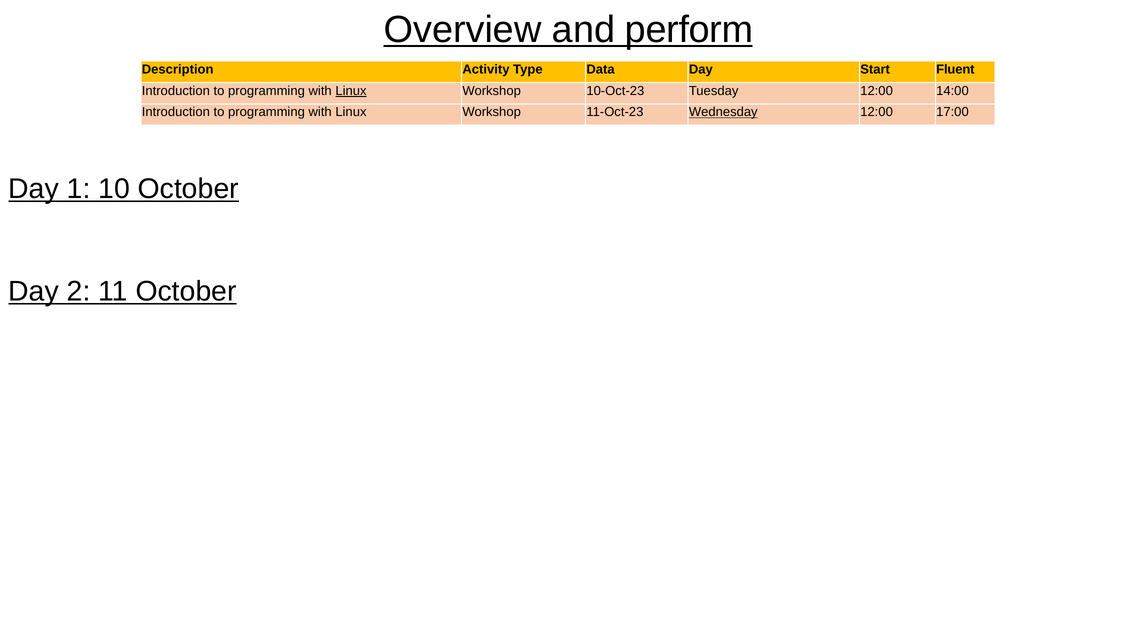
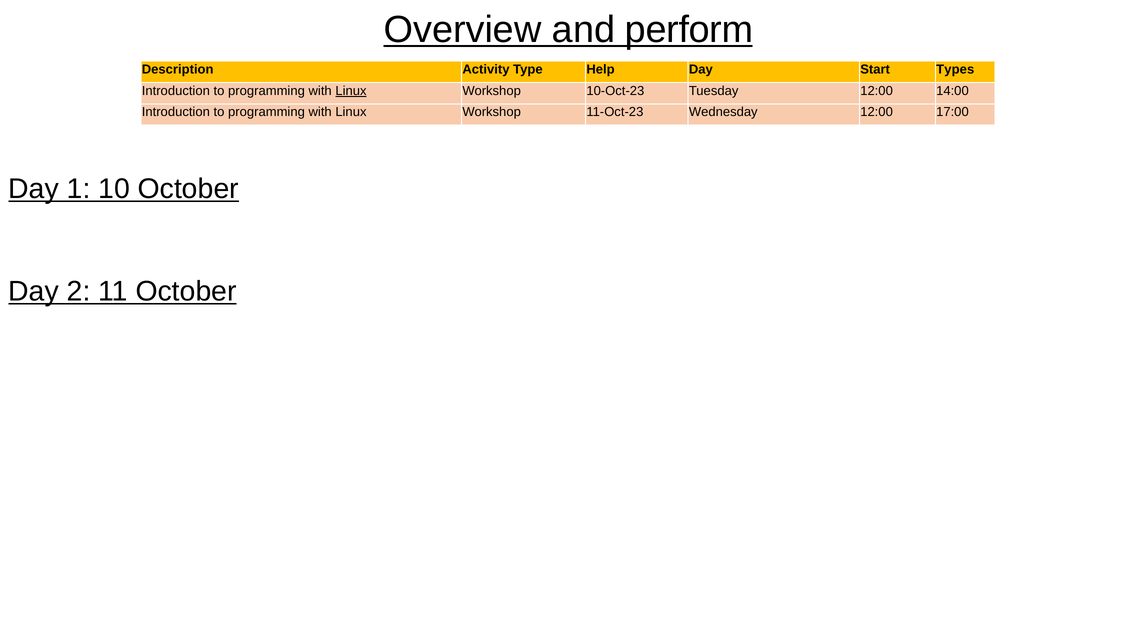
Data: Data -> Help
Fluent: Fluent -> Types
Wednesday underline: present -> none
